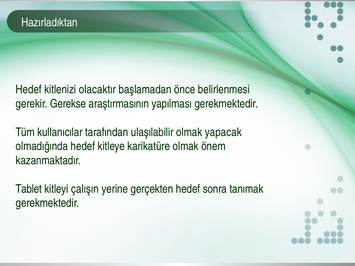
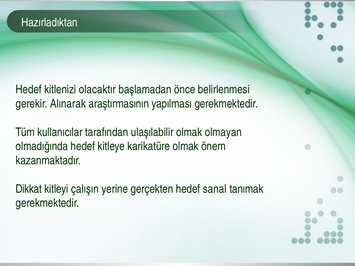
Gerekse: Gerekse -> Alınarak
yapacak: yapacak -> olmayan
Tablet: Tablet -> Dikkat
sonra: sonra -> sanal
